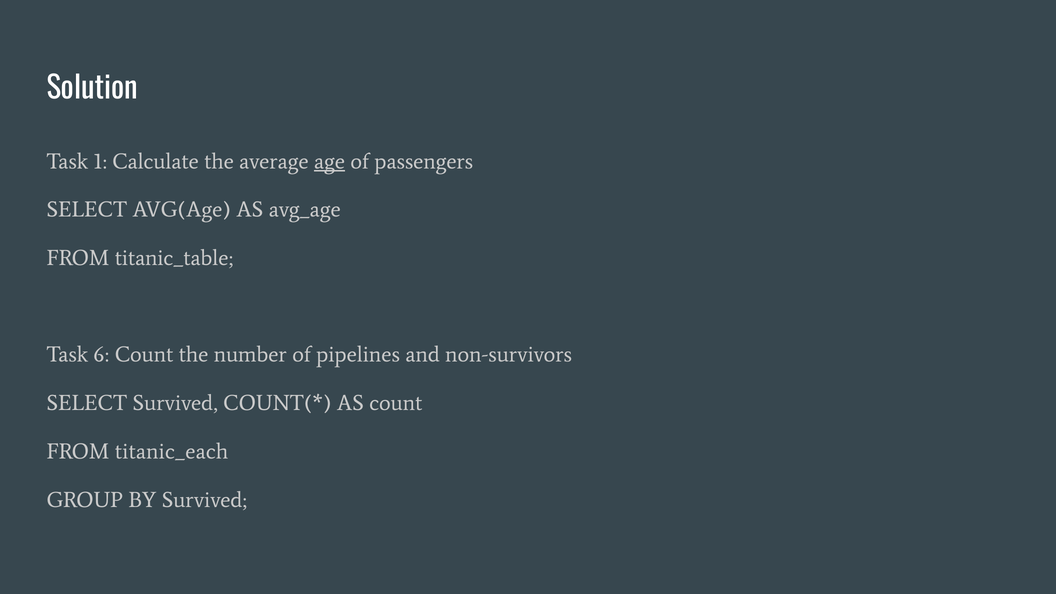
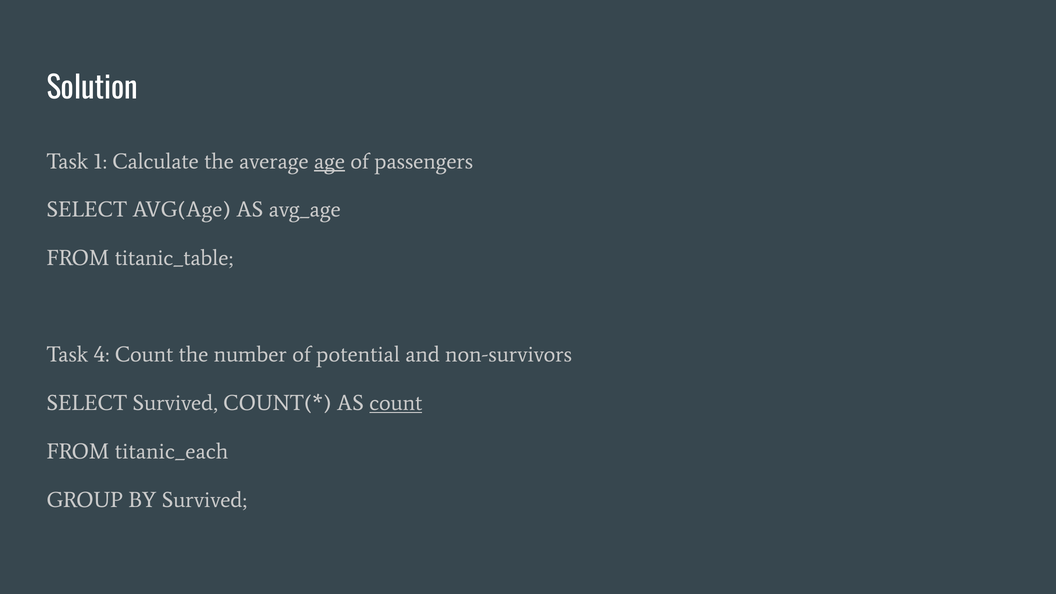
6: 6 -> 4
pipelines: pipelines -> potential
count at (396, 403) underline: none -> present
